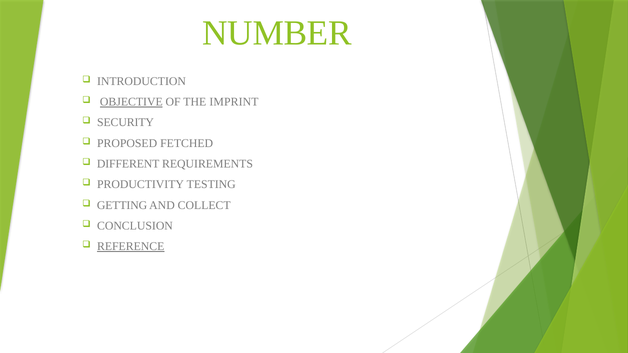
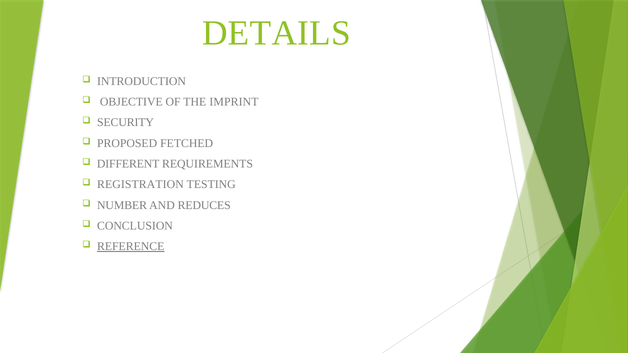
NUMBER: NUMBER -> DETAILS
OBJECTIVE underline: present -> none
PRODUCTIVITY: PRODUCTIVITY -> REGISTRATION
GETTING: GETTING -> NUMBER
COLLECT: COLLECT -> REDUCES
